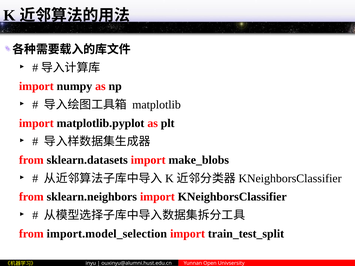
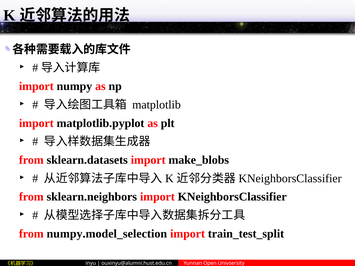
import.model_selection: import.model_selection -> numpy.model_selection
